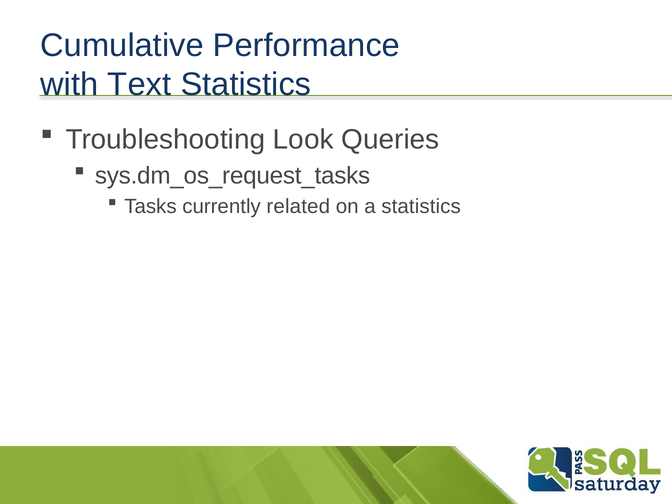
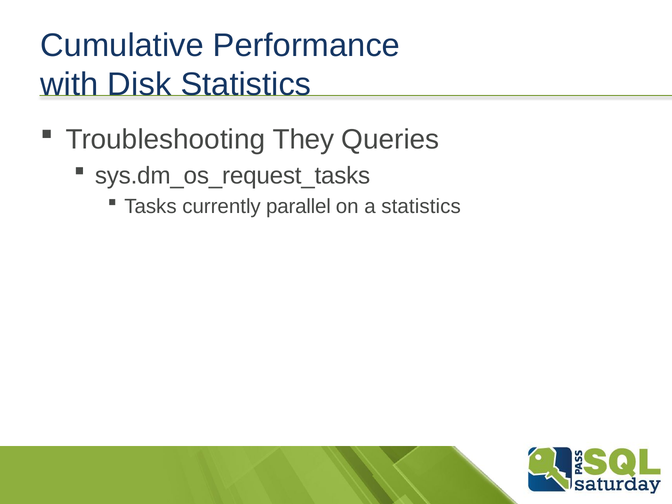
Text: Text -> Disk
Look: Look -> They
related: related -> parallel
